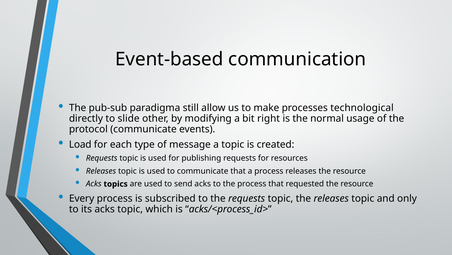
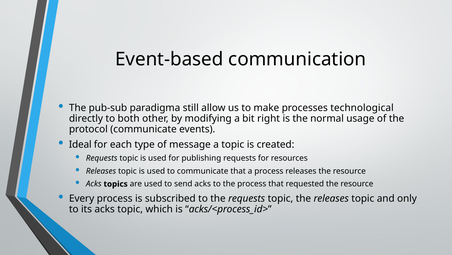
slide: slide -> both
Load: Load -> Ideal
